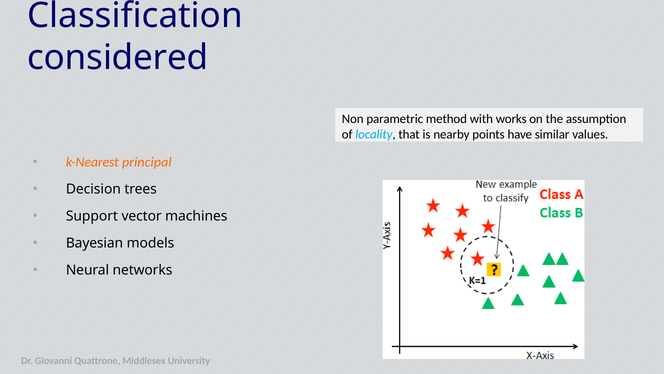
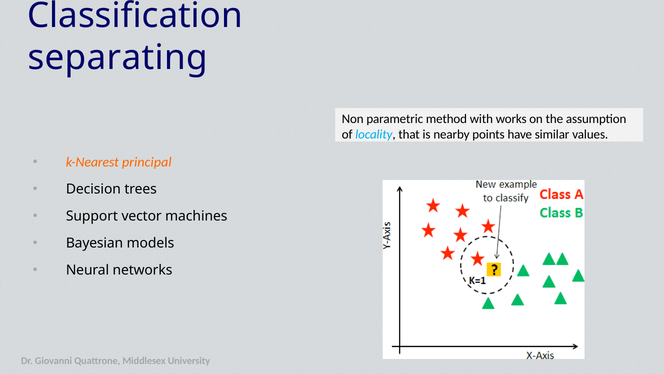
considered: considered -> separating
